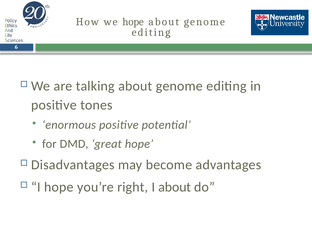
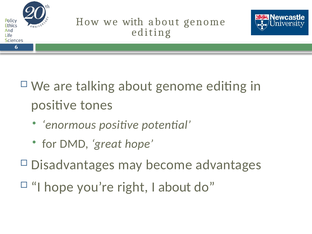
we hope: hope -> with
